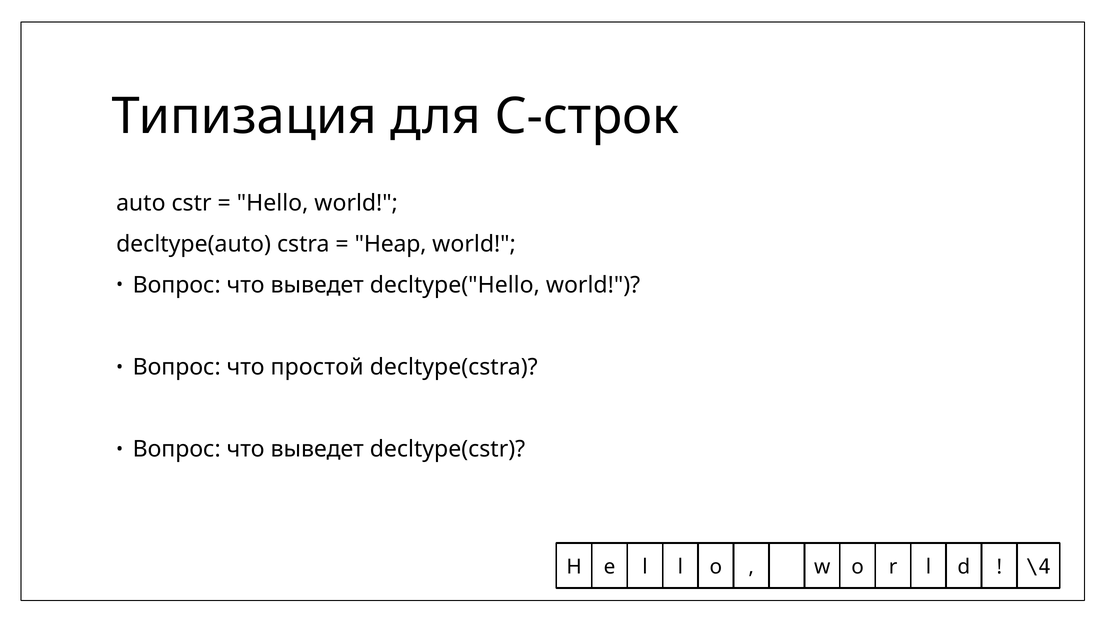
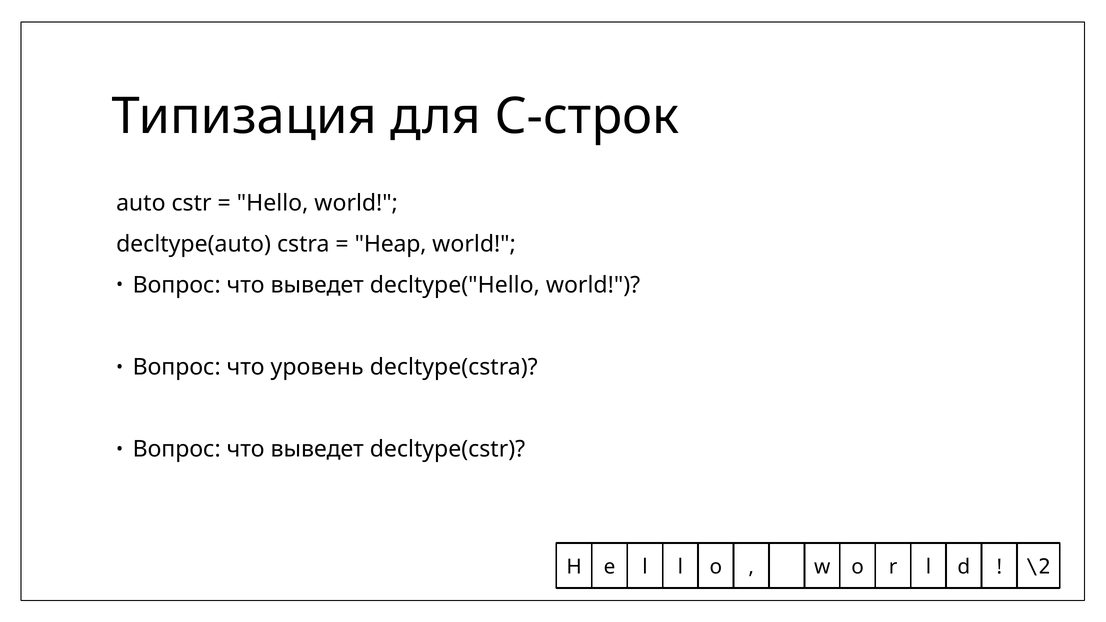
простой: простой -> уровень
\4: \4 -> \2
